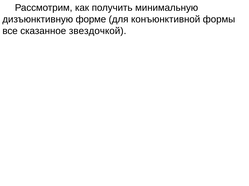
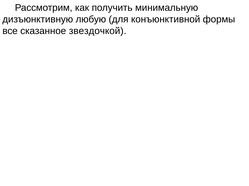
форме: форме -> любую
